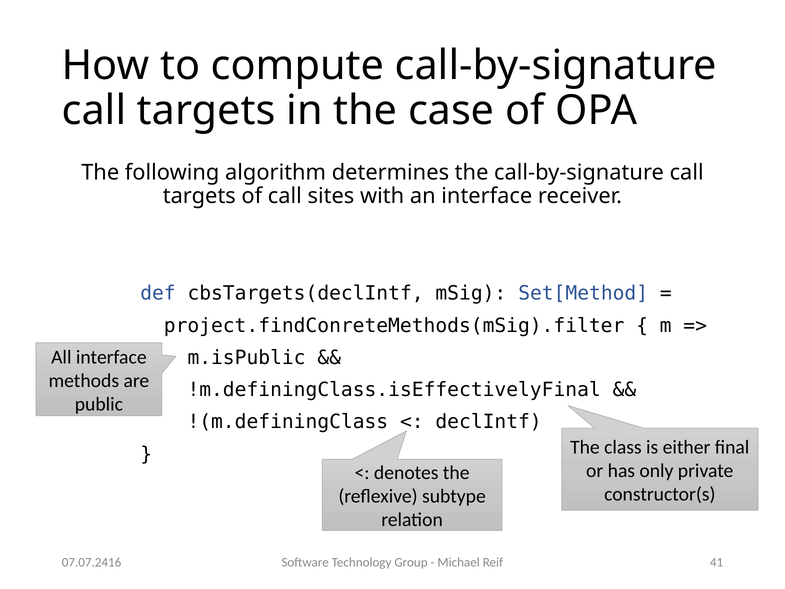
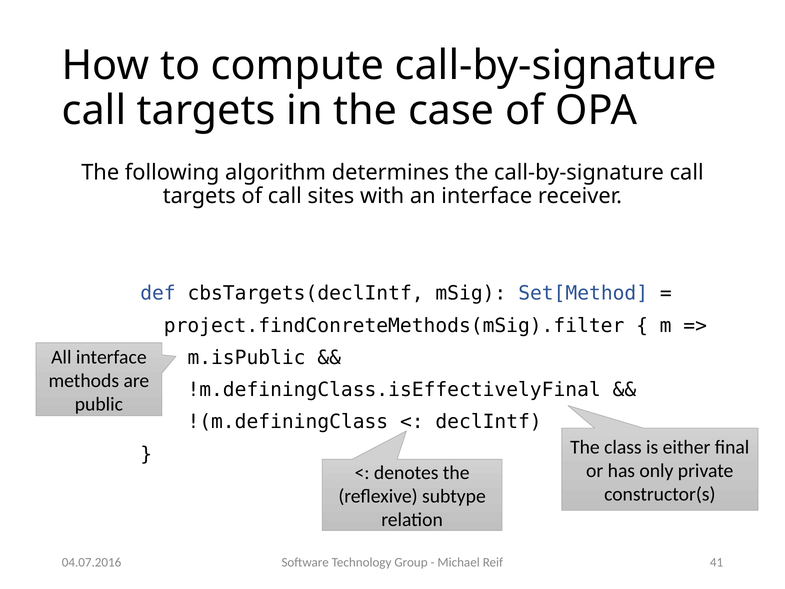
07.07.2416: 07.07.2416 -> 04.07.2016
